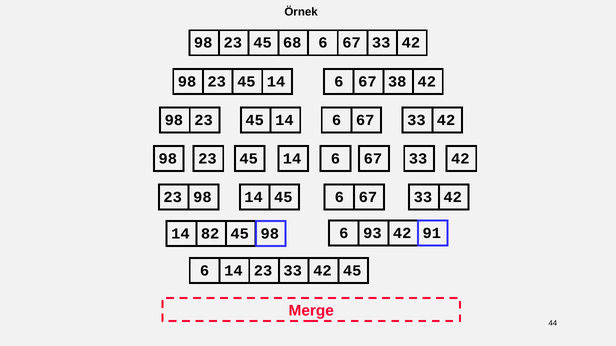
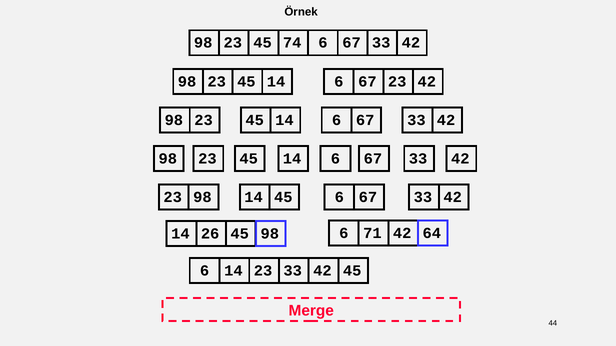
68: 68 -> 74
6 38: 38 -> 23
82: 82 -> 26
93: 93 -> 71
91: 91 -> 64
